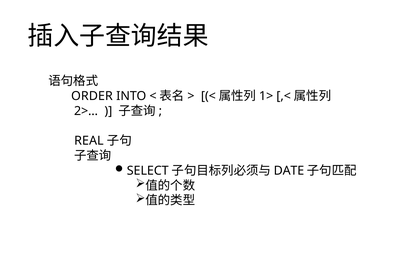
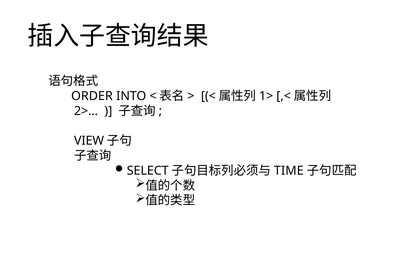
REAL: REAL -> VIEW
DATE: DATE -> TIME
